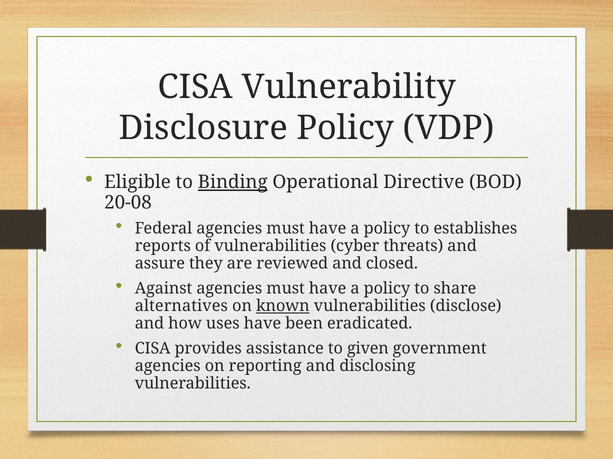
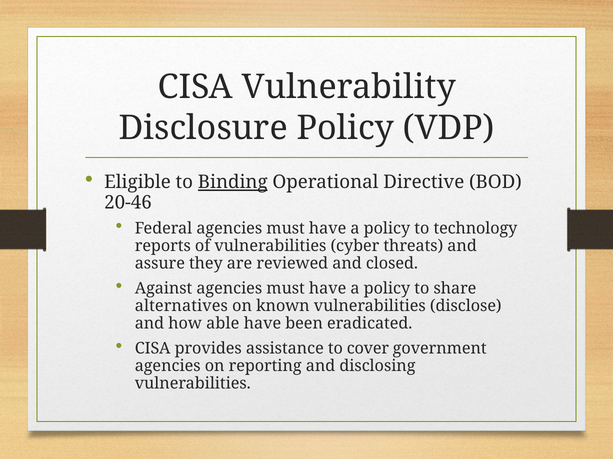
20-08: 20-08 -> 20-46
establishes: establishes -> technology
known underline: present -> none
uses: uses -> able
given: given -> cover
